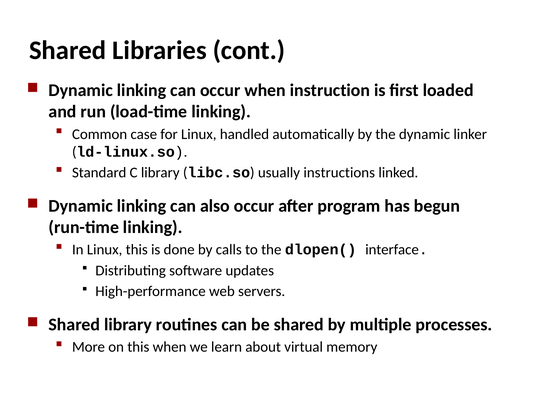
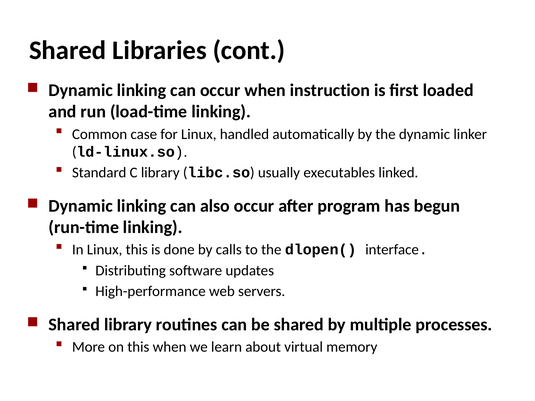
instructions: instructions -> executables
